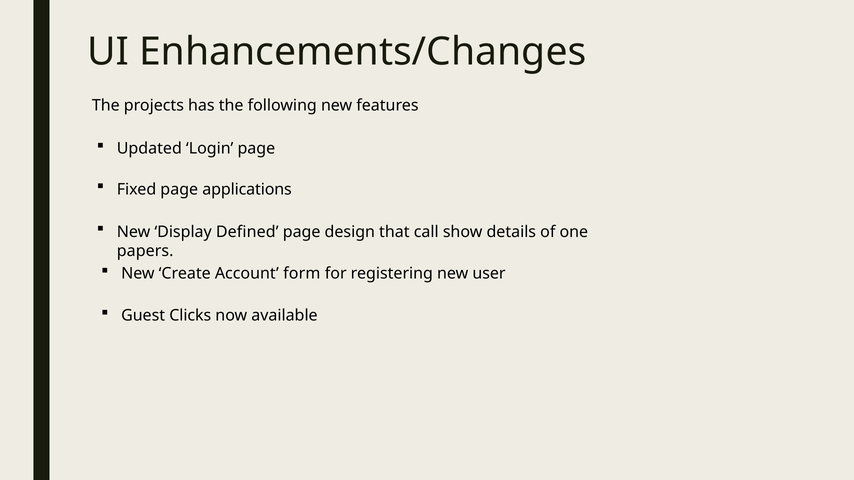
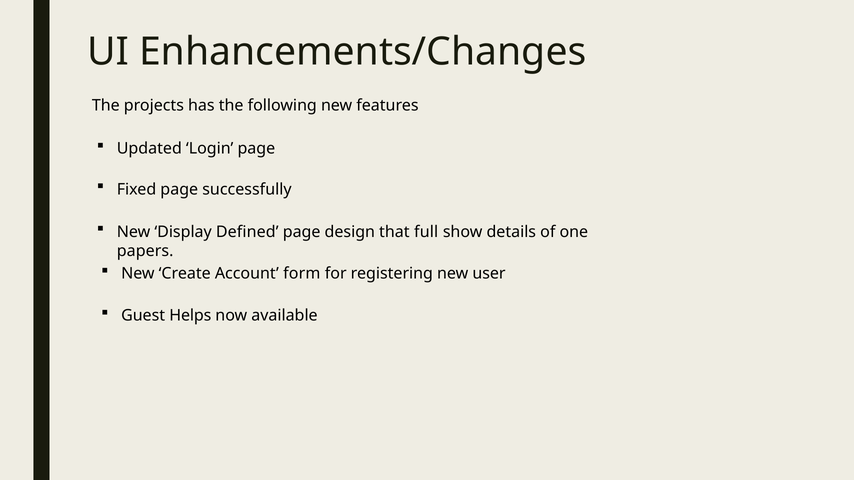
applications: applications -> successfully
call: call -> full
Clicks: Clicks -> Helps
